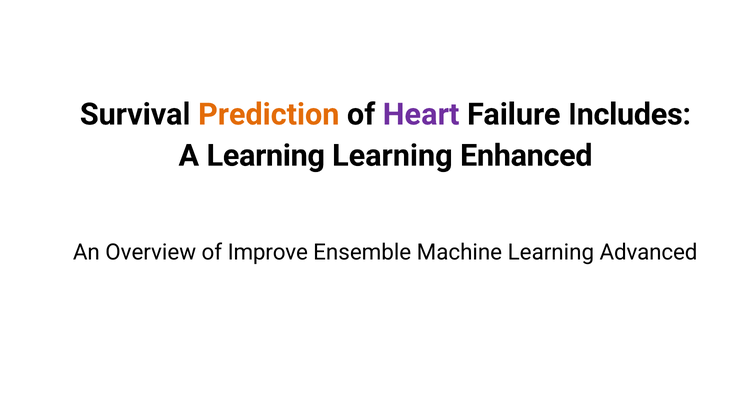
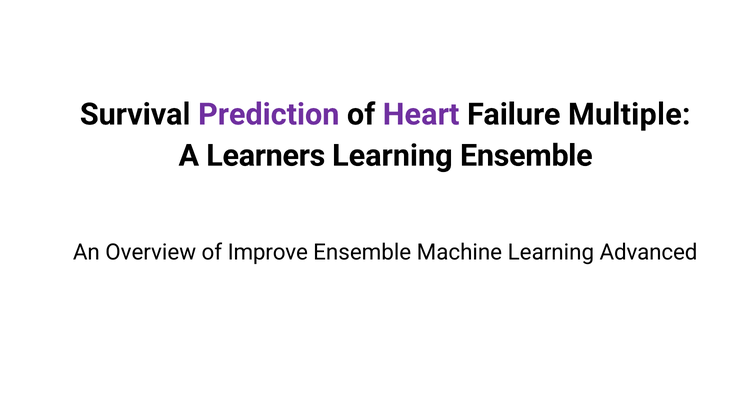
Prediction colour: orange -> purple
Includes: Includes -> Multiple
A Learning: Learning -> Learners
Learning Enhanced: Enhanced -> Ensemble
